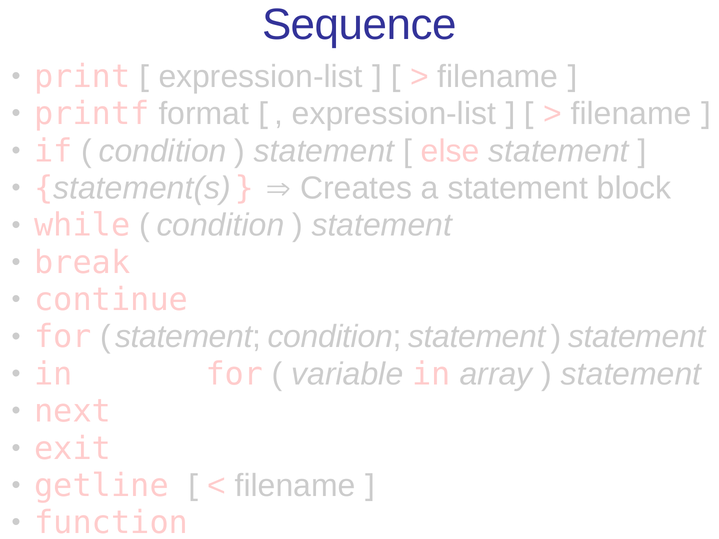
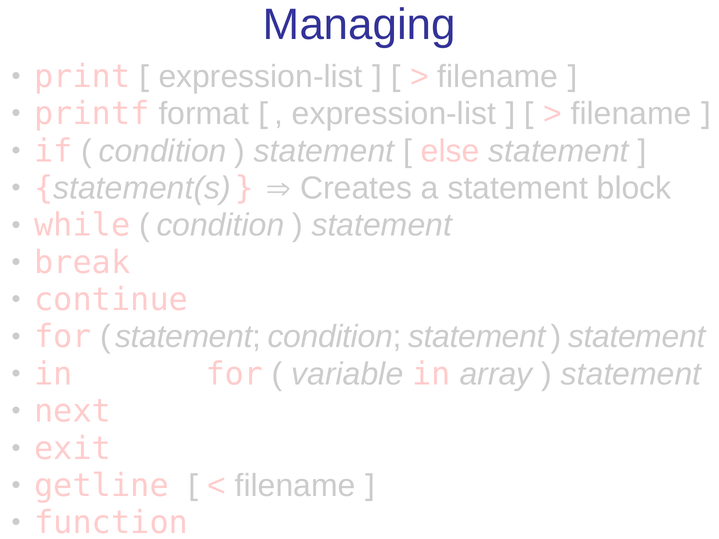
Sequence: Sequence -> Managing
